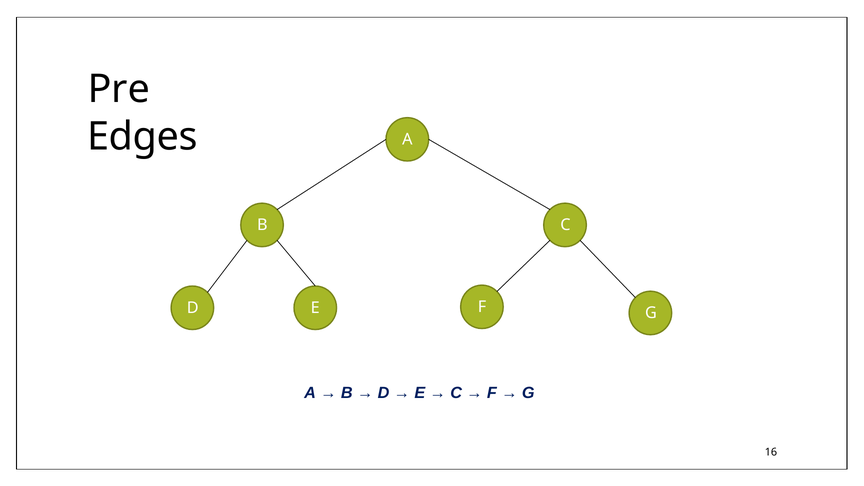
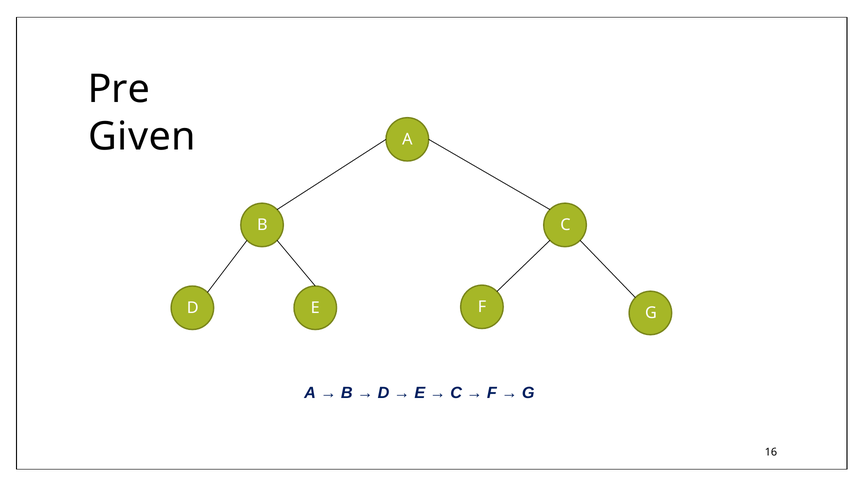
Edges: Edges -> Given
